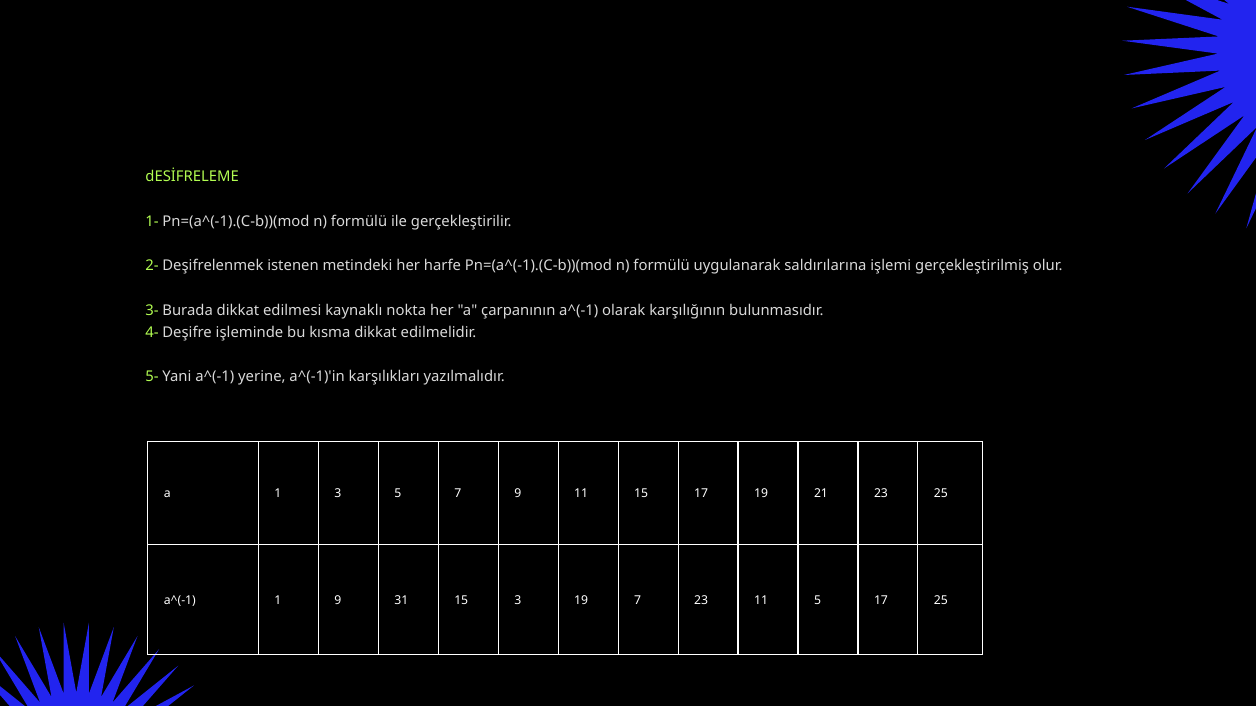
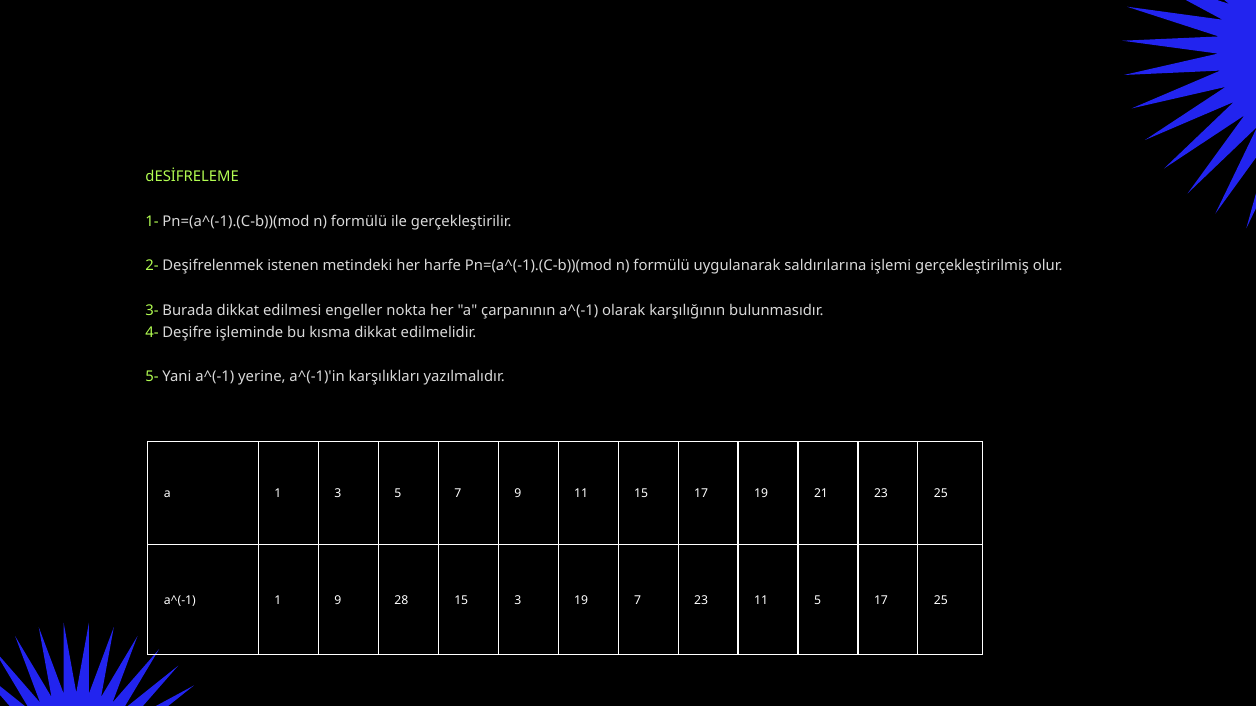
kaynaklı: kaynaklı -> engeller
31: 31 -> 28
